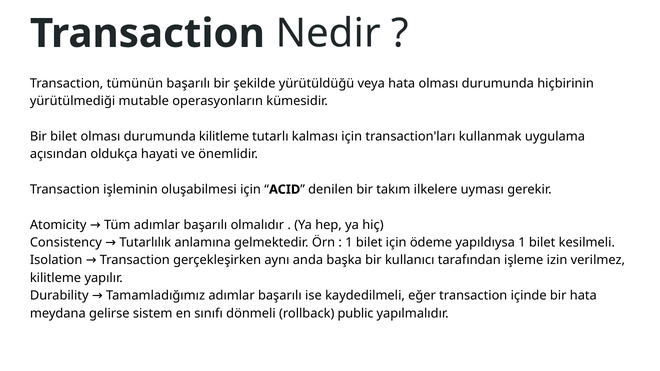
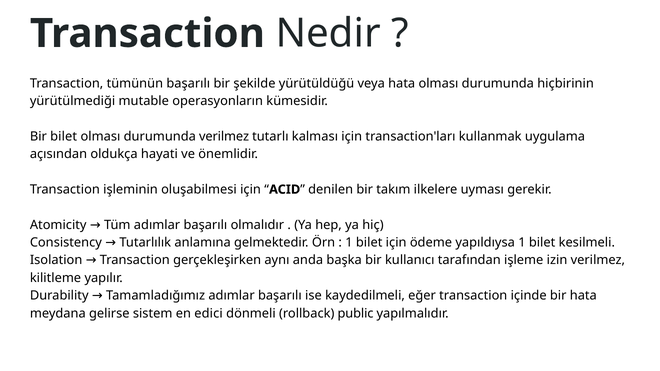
durumunda kilitleme: kilitleme -> verilmez
sınıfı: sınıfı -> edici
